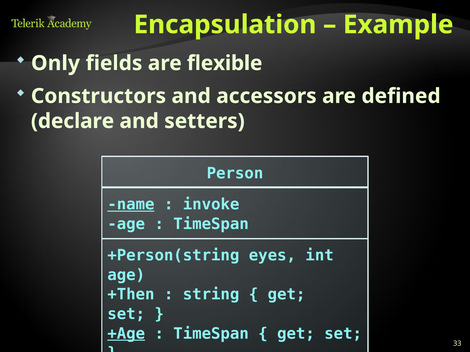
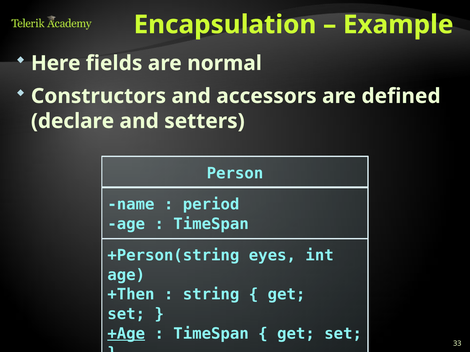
Only: Only -> Here
flexible: flexible -> normal
name underline: present -> none
invoke: invoke -> period
